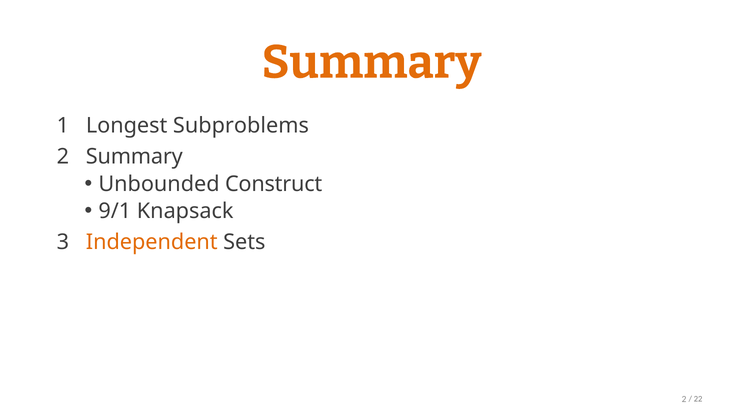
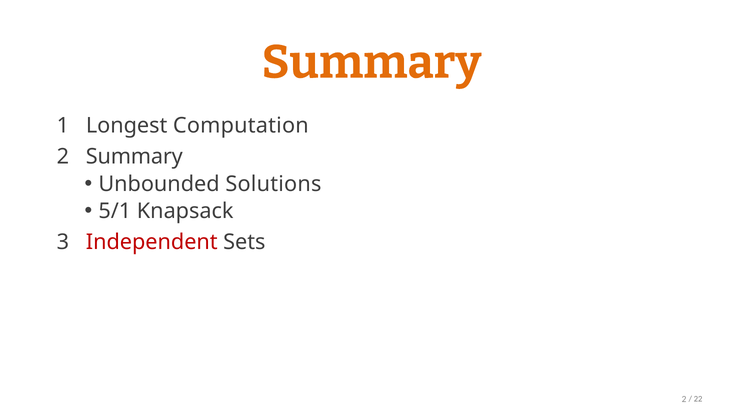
Subproblems: Subproblems -> Computation
Construct: Construct -> Solutions
9/1: 9/1 -> 5/1
Independent colour: orange -> red
